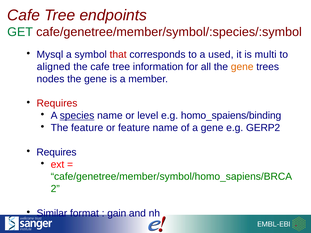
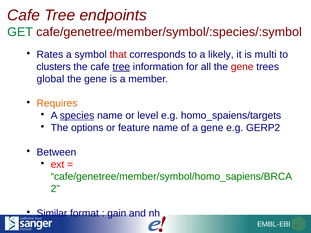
Mysql: Mysql -> Rates
used: used -> likely
aligned: aligned -> clusters
tree at (121, 67) underline: none -> present
gene at (242, 67) colour: orange -> red
nodes: nodes -> global
Requires at (57, 103) colour: red -> orange
homo_spaiens/binding: homo_spaiens/binding -> homo_spaiens/targets
The feature: feature -> options
Requires at (56, 152): Requires -> Between
